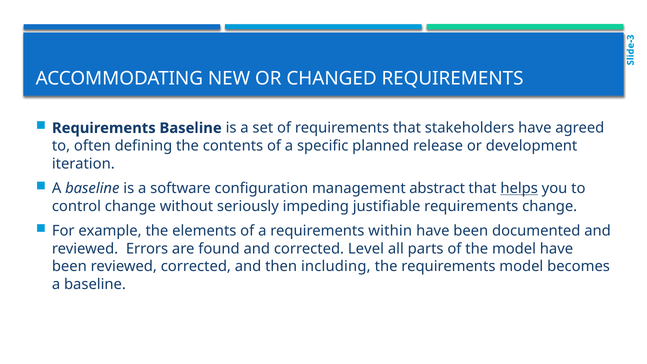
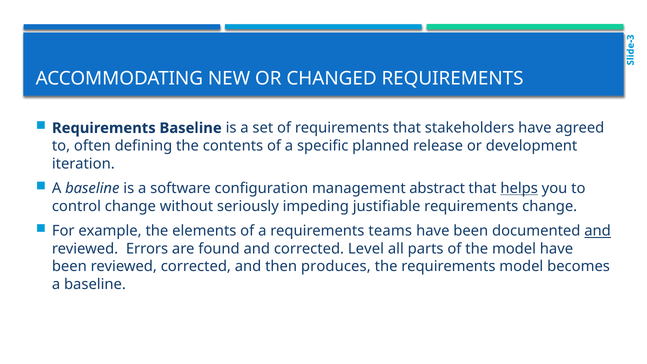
within: within -> teams
and at (598, 231) underline: none -> present
including: including -> produces
